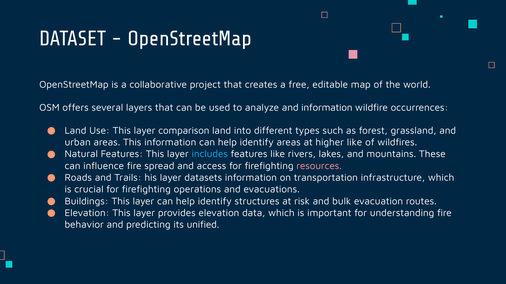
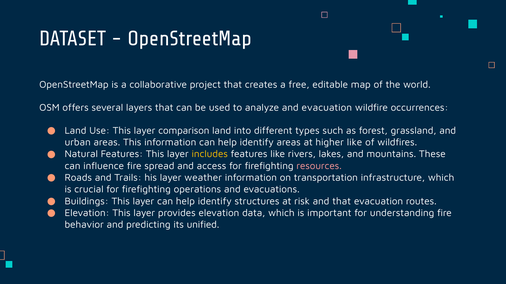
and information: information -> evacuation
includes colour: light blue -> yellow
datasets: datasets -> weather
and bulk: bulk -> that
